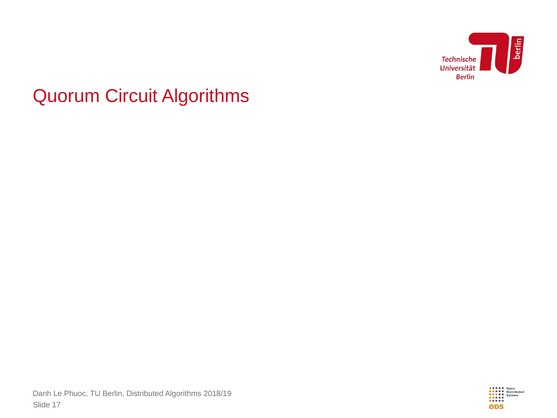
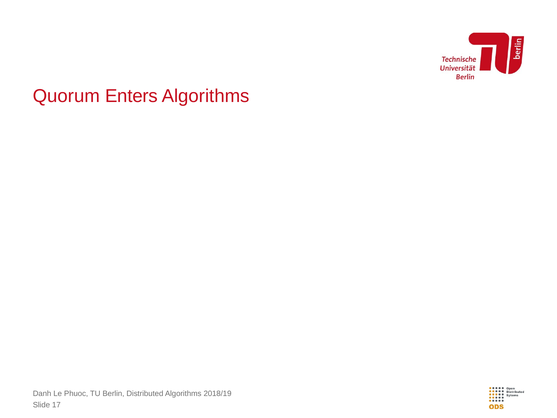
Circuit: Circuit -> Enters
